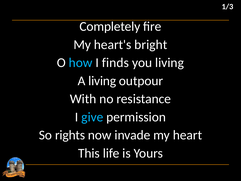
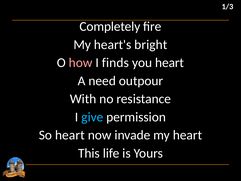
how colour: light blue -> pink
you living: living -> heart
A living: living -> need
So rights: rights -> heart
